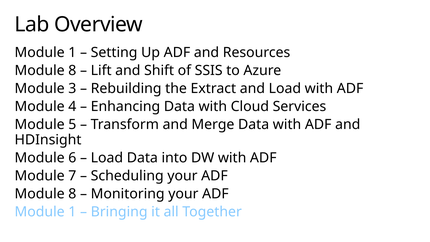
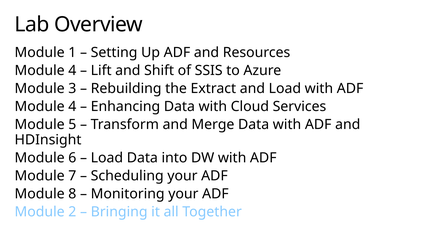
8 at (72, 71): 8 -> 4
1 at (72, 212): 1 -> 2
